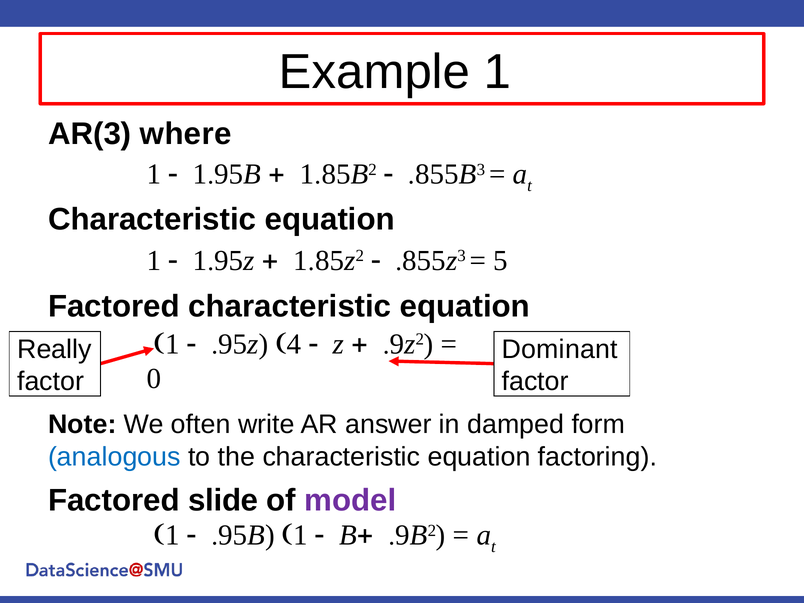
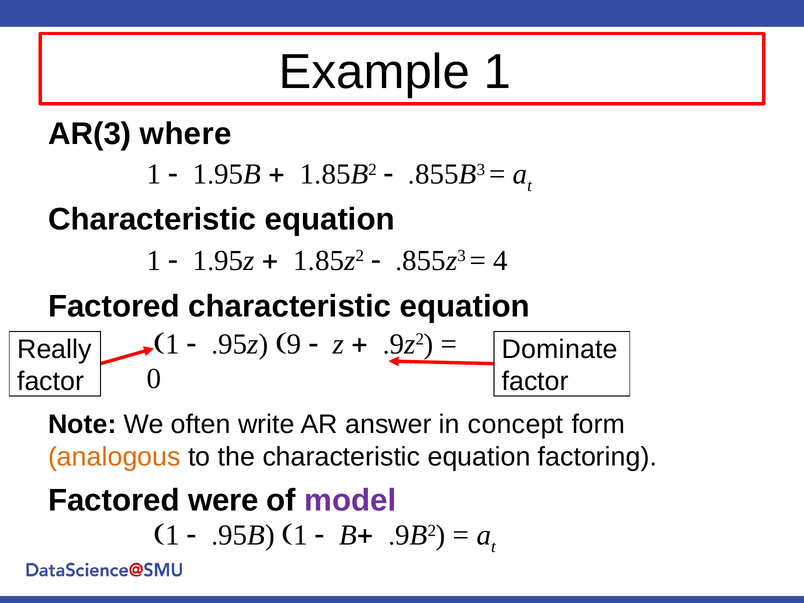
5: 5 -> 4
4: 4 -> 9
Dominant: Dominant -> Dominate
damped: damped -> concept
analogous colour: blue -> orange
slide: slide -> were
